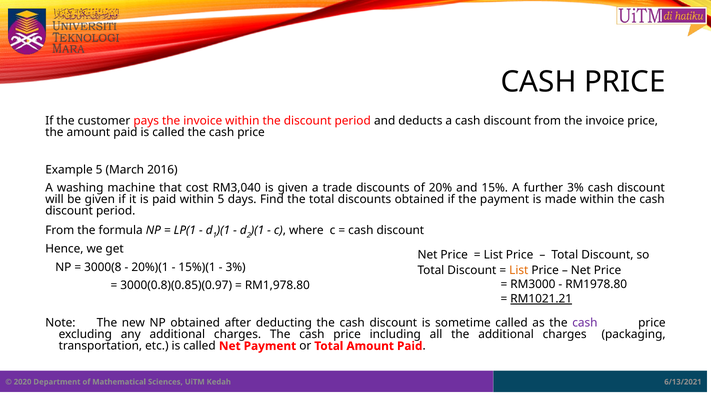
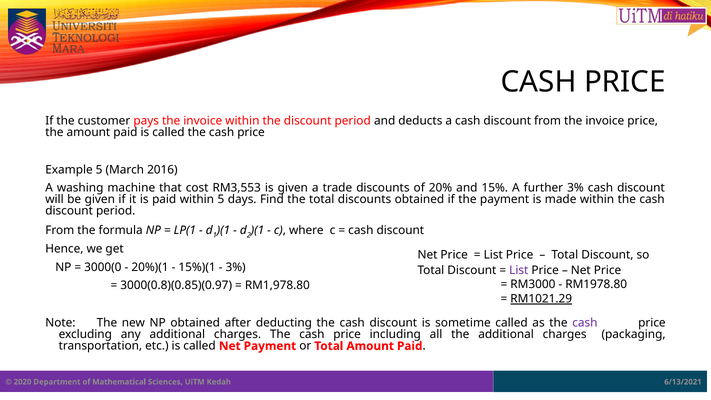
RM3,040: RM3,040 -> RM3,553
3000(8: 3000(8 -> 3000(0
List at (519, 270) colour: orange -> purple
RM1021.21: RM1021.21 -> RM1021.29
